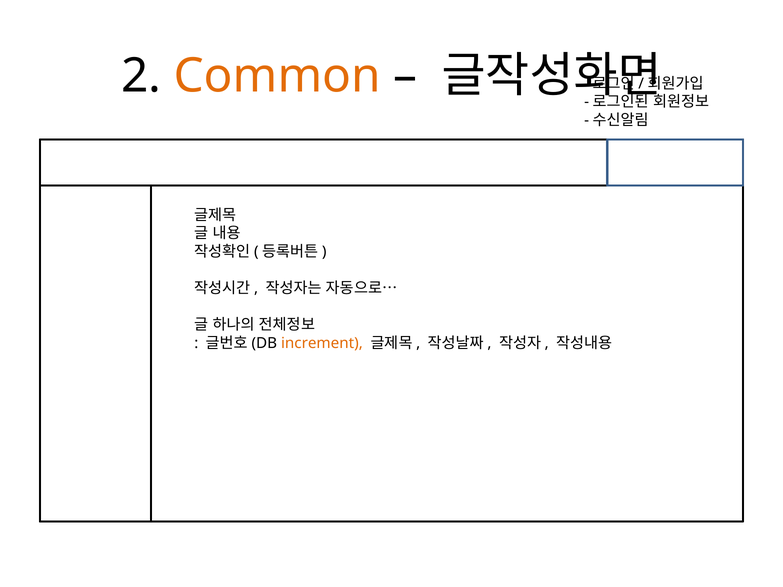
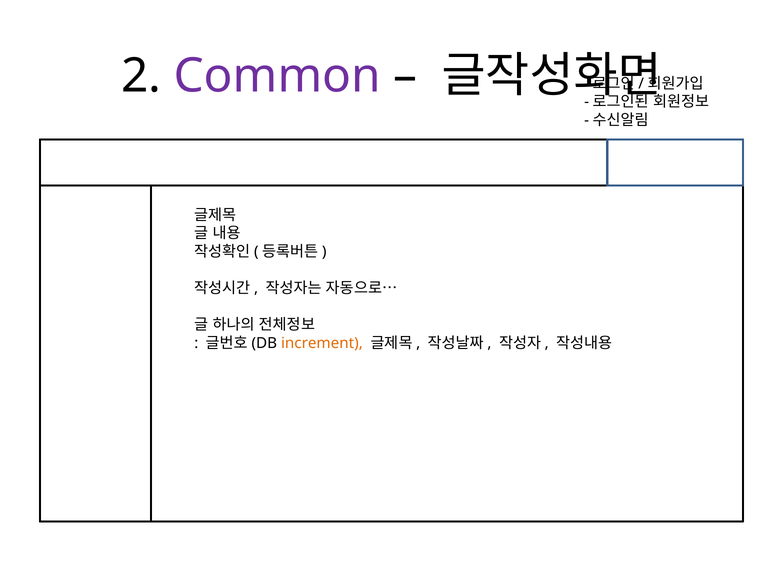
Common colour: orange -> purple
